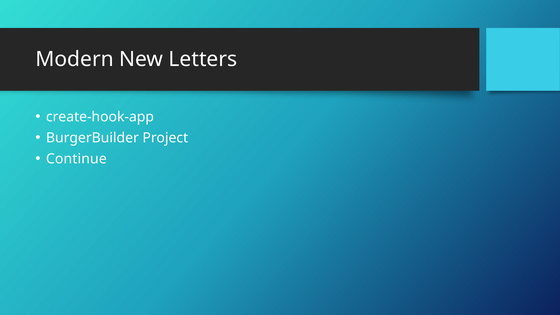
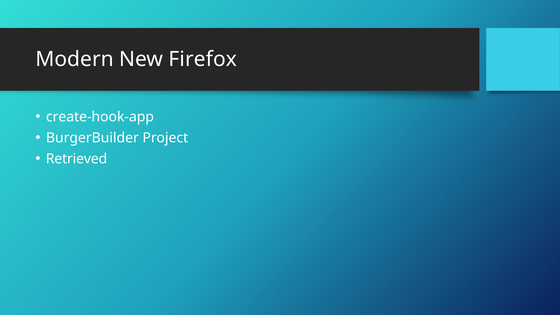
Letters: Letters -> Firefox
Continue: Continue -> Retrieved
